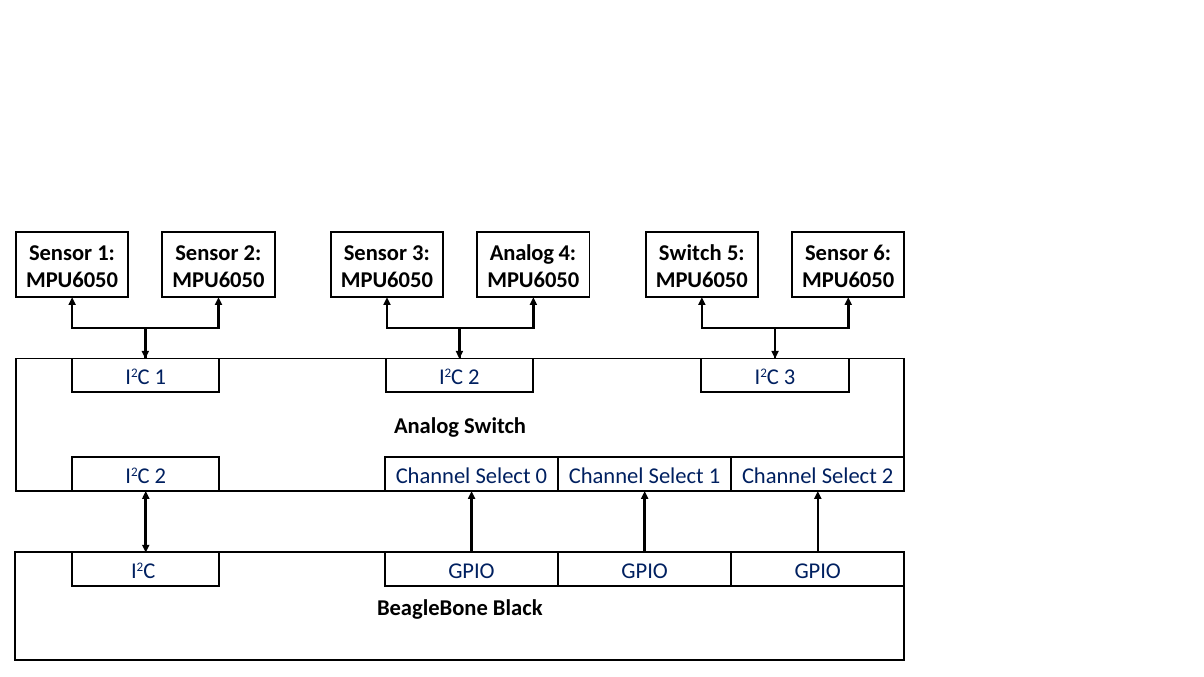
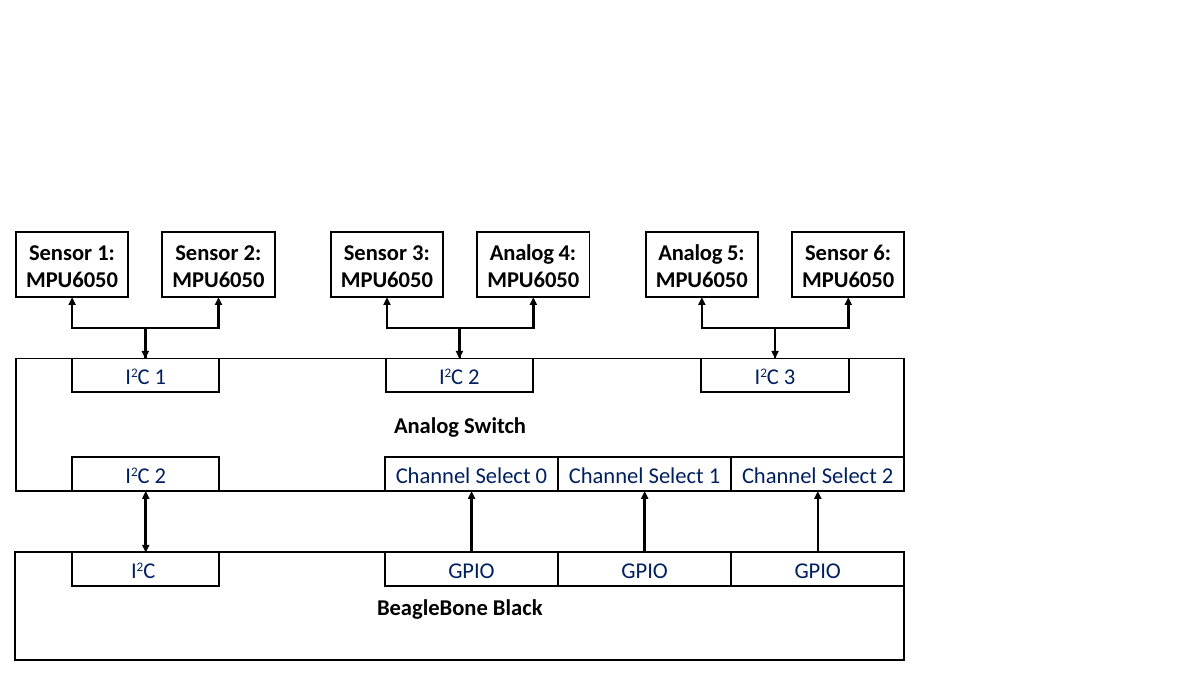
Switch at (690, 253): Switch -> Analog
